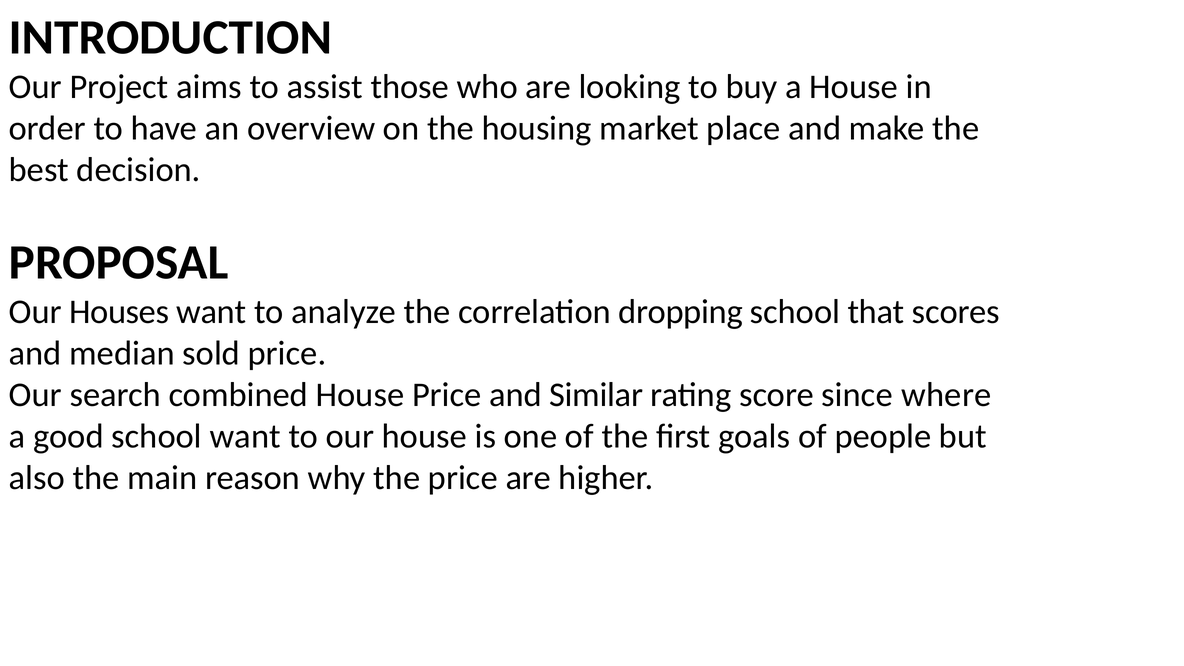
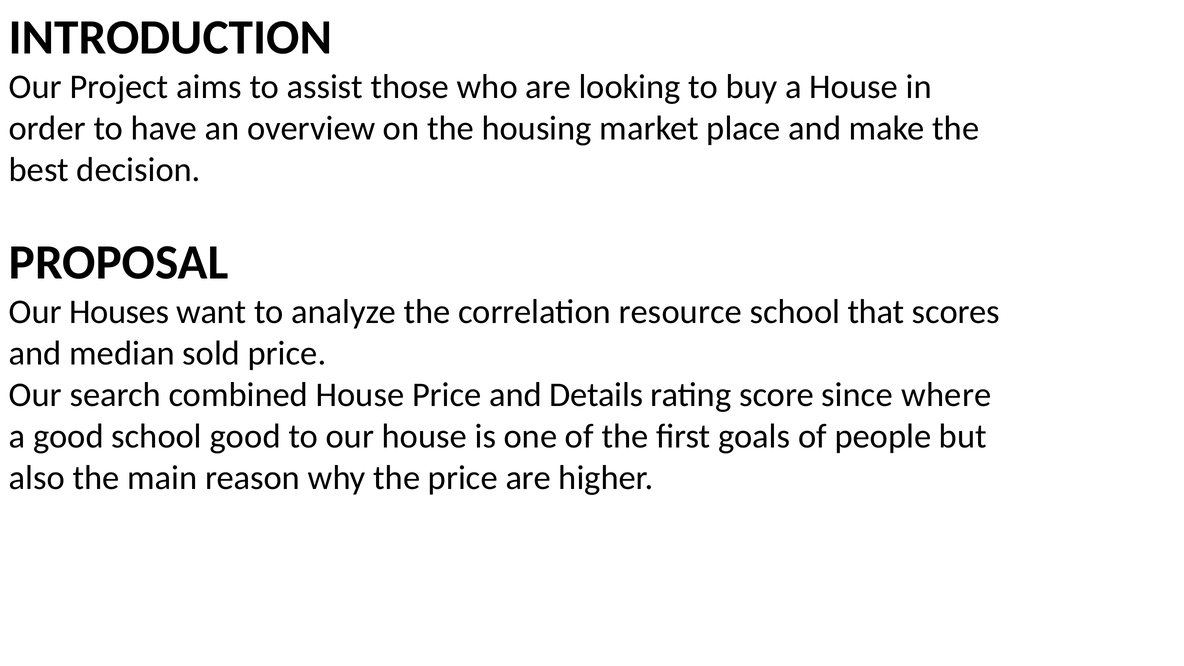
dropping: dropping -> resource
Similar: Similar -> Details
school want: want -> good
